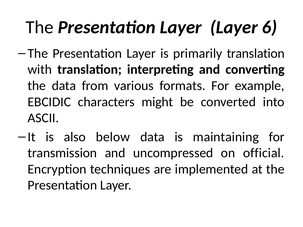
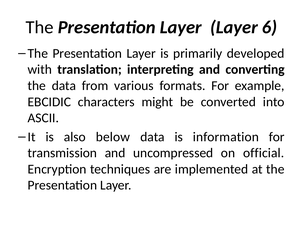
primarily translation: translation -> developed
maintaining: maintaining -> information
